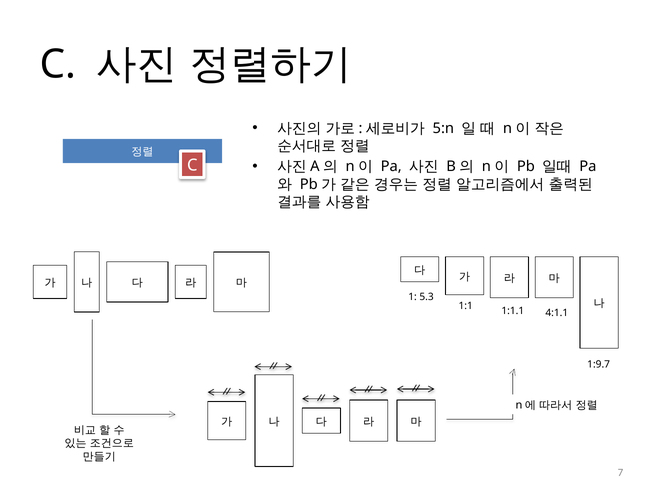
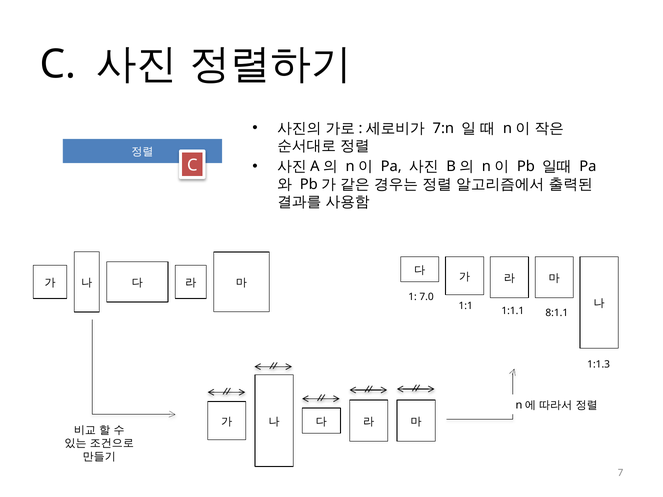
5:n: 5:n -> 7:n
5.3: 5.3 -> 7.0
4:1.1: 4:1.1 -> 8:1.1
1:9.7: 1:9.7 -> 1:1.3
